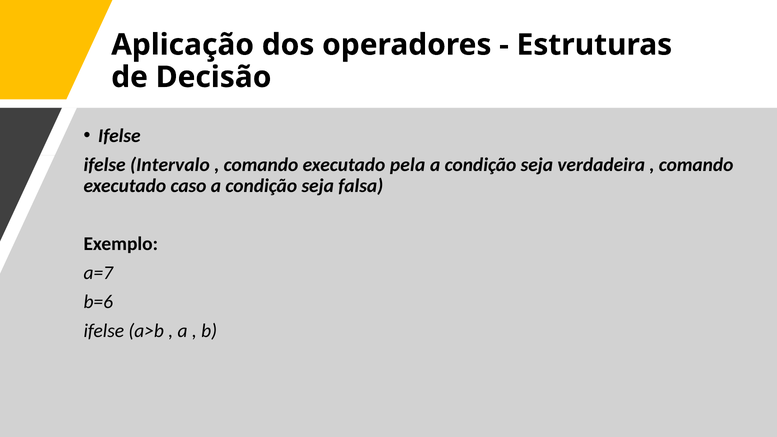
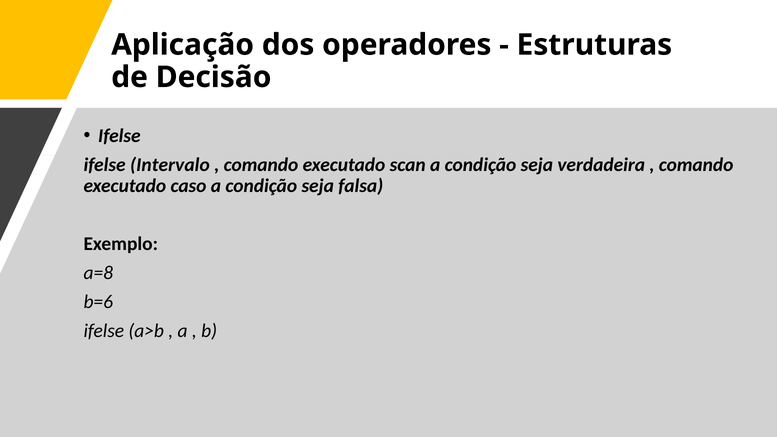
pela: pela -> scan
a=7: a=7 -> a=8
